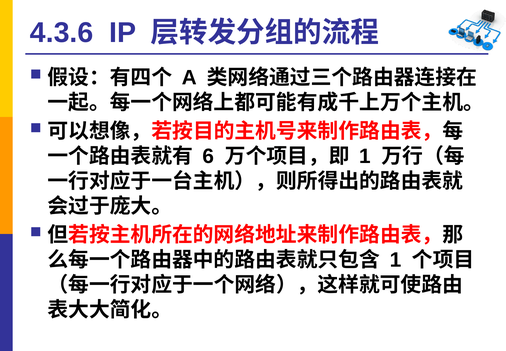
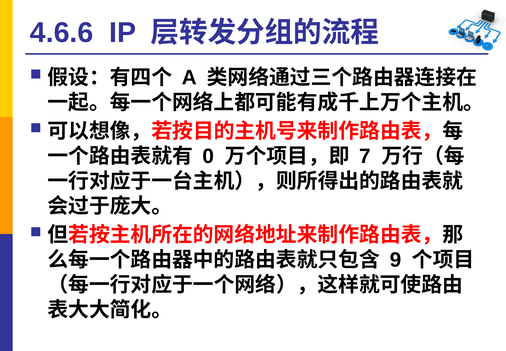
4.3.6: 4.3.6 -> 4.6.6
6: 6 -> 0
1 at (365, 156): 1 -> 7
1 at (395, 260): 1 -> 9
